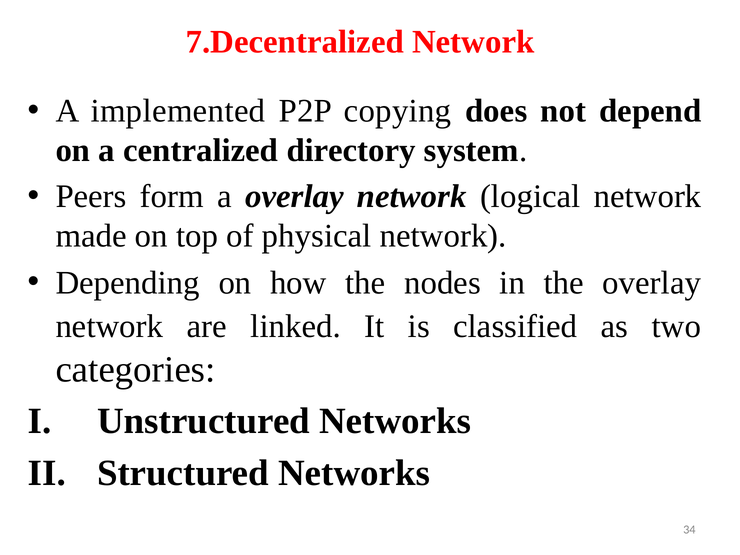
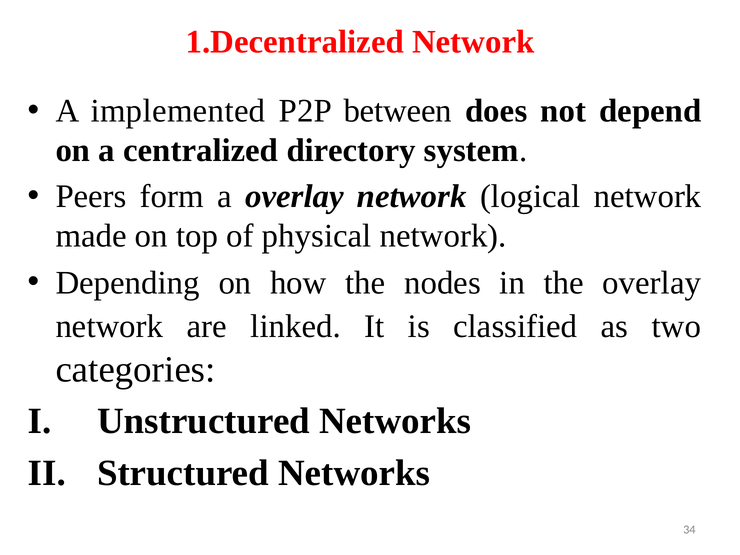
7.Decentralized: 7.Decentralized -> 1.Decentralized
copying: copying -> between
